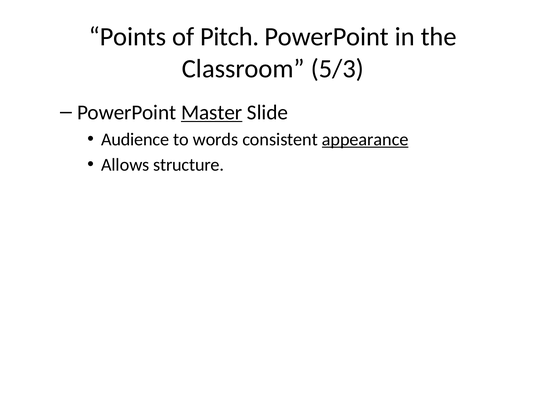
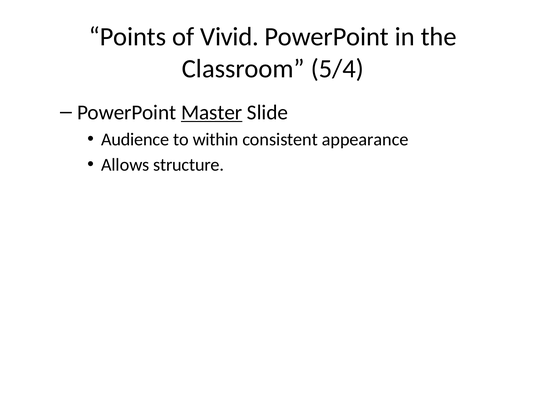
Pitch: Pitch -> Vivid
5/3: 5/3 -> 5/4
words: words -> within
appearance underline: present -> none
